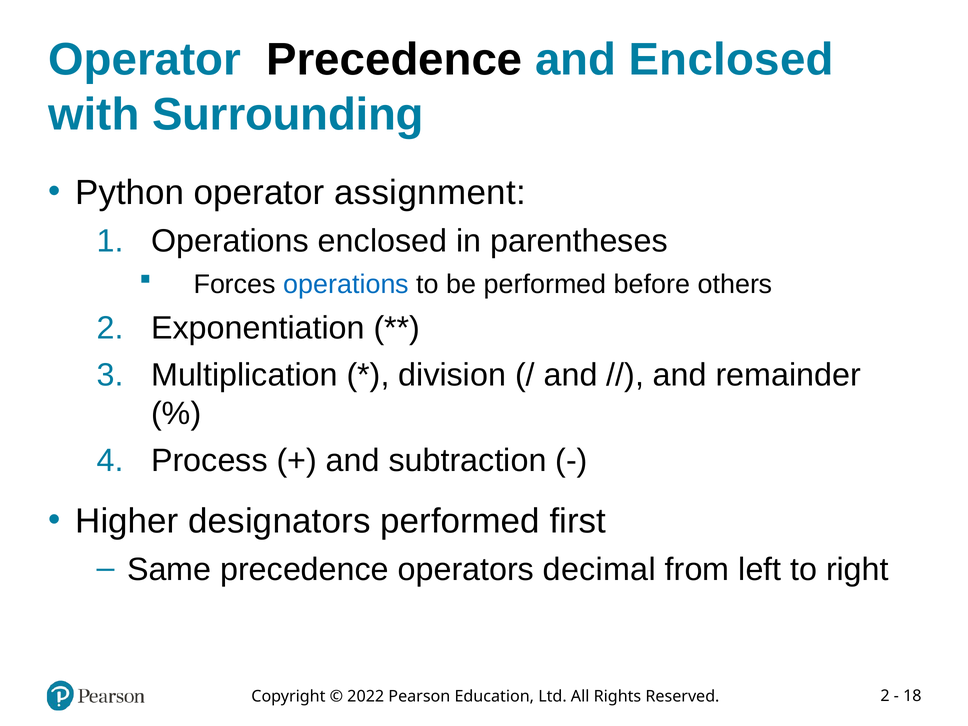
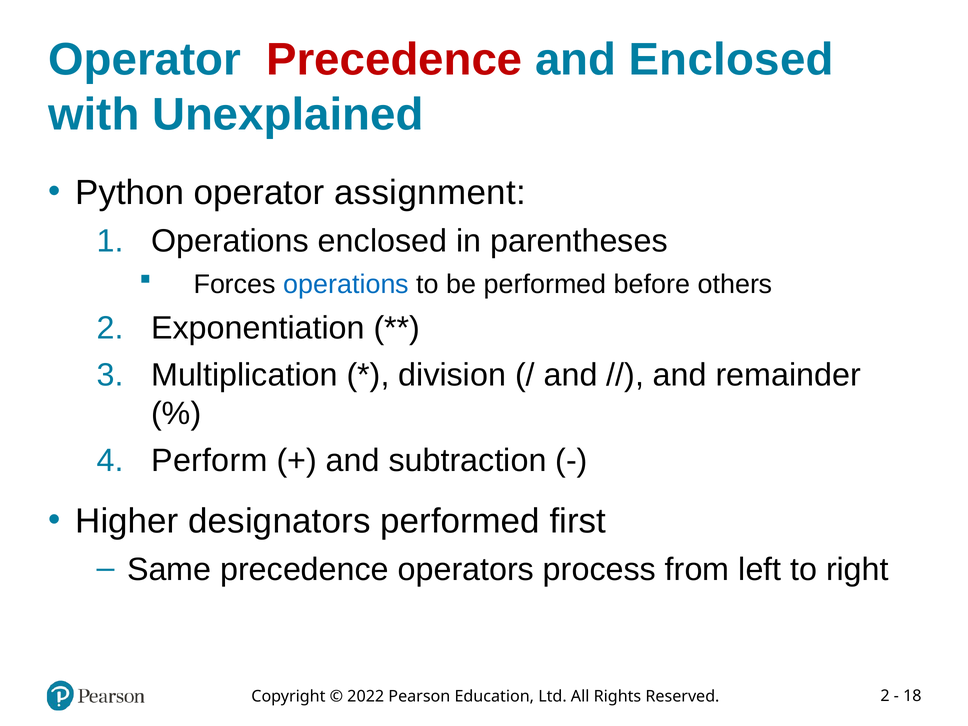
Precedence at (394, 60) colour: black -> red
Surrounding: Surrounding -> Unexplained
Process: Process -> Perform
decimal: decimal -> process
